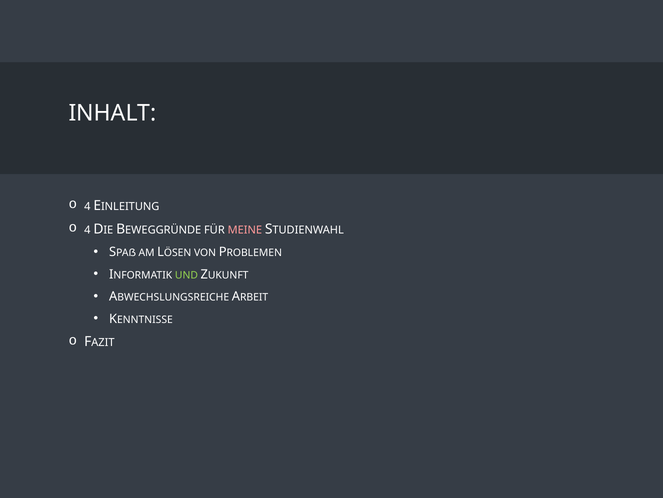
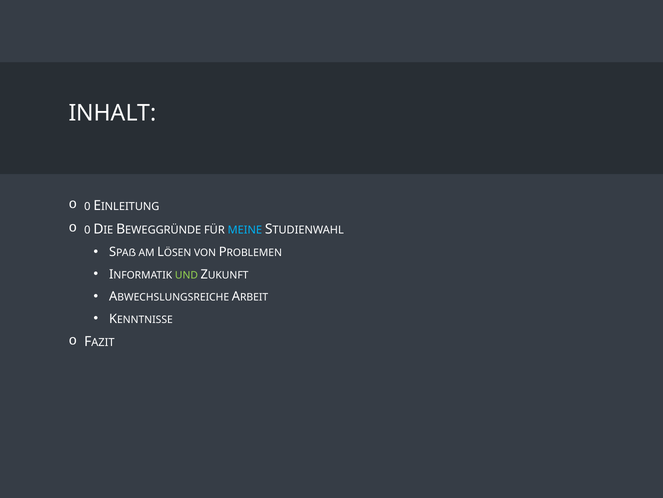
4 at (87, 206): 4 -> 0
4 at (87, 230): 4 -> 0
MEINE colour: pink -> light blue
